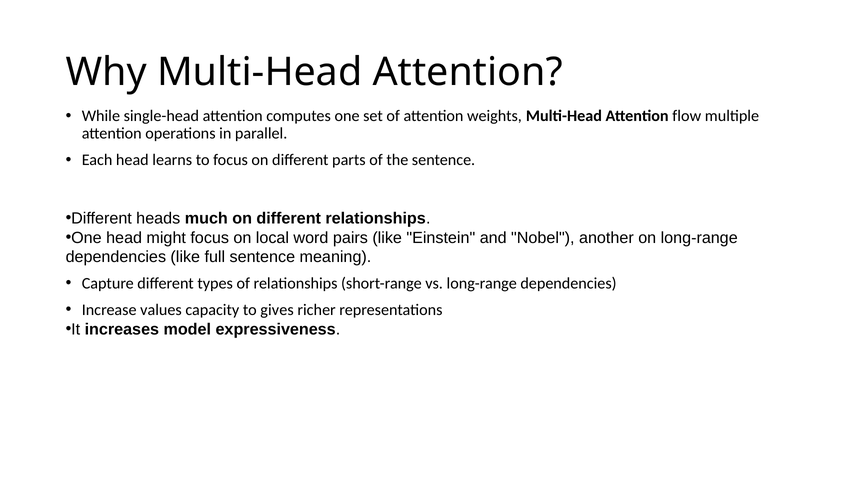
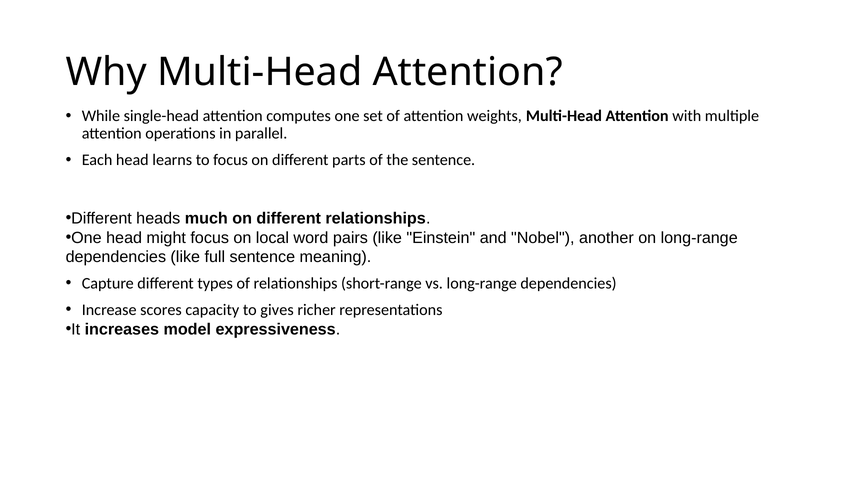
flow: flow -> with
values: values -> scores
